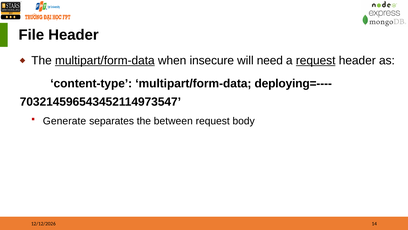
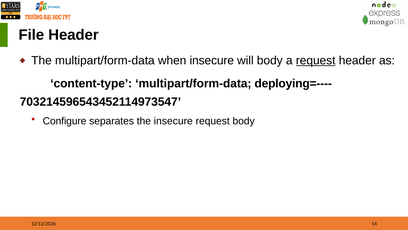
multipart/form-data at (105, 61) underline: present -> none
will need: need -> body
Generate: Generate -> Configure
the between: between -> insecure
